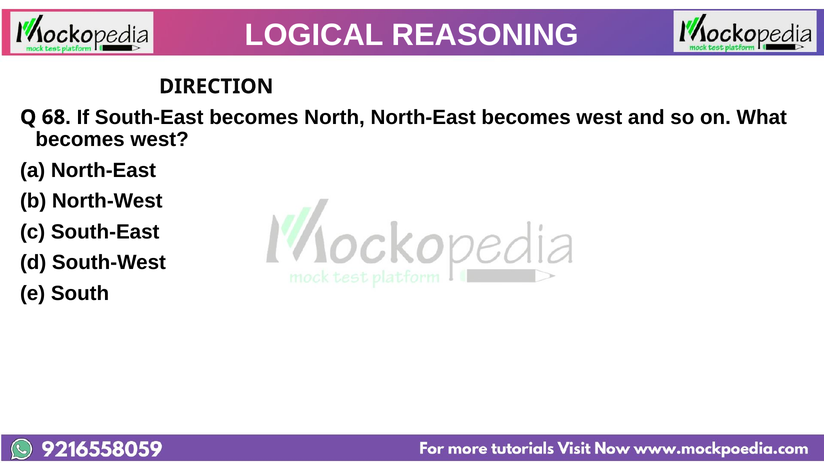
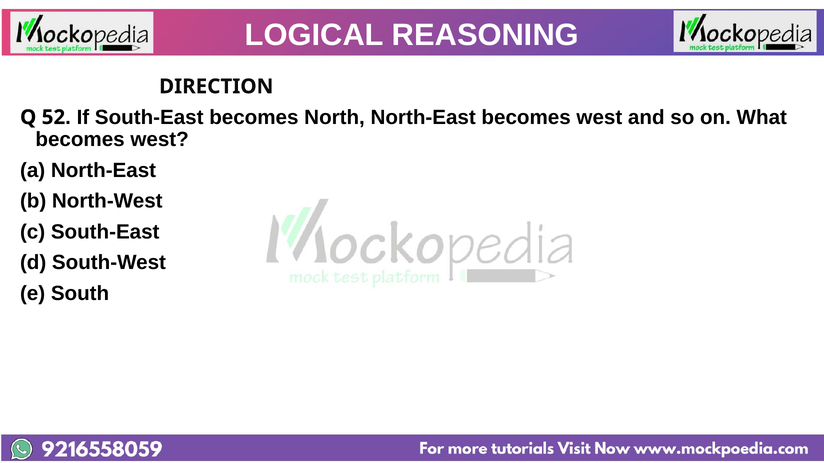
68: 68 -> 52
